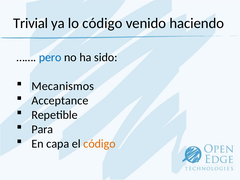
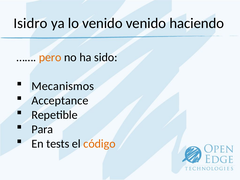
Trivial: Trivial -> Isidro
lo código: código -> venido
pero colour: blue -> orange
capa: capa -> tests
